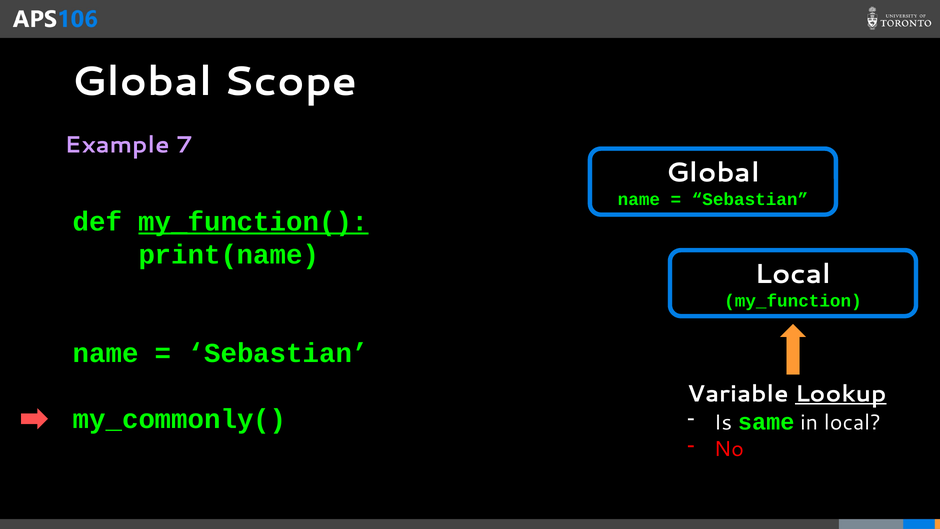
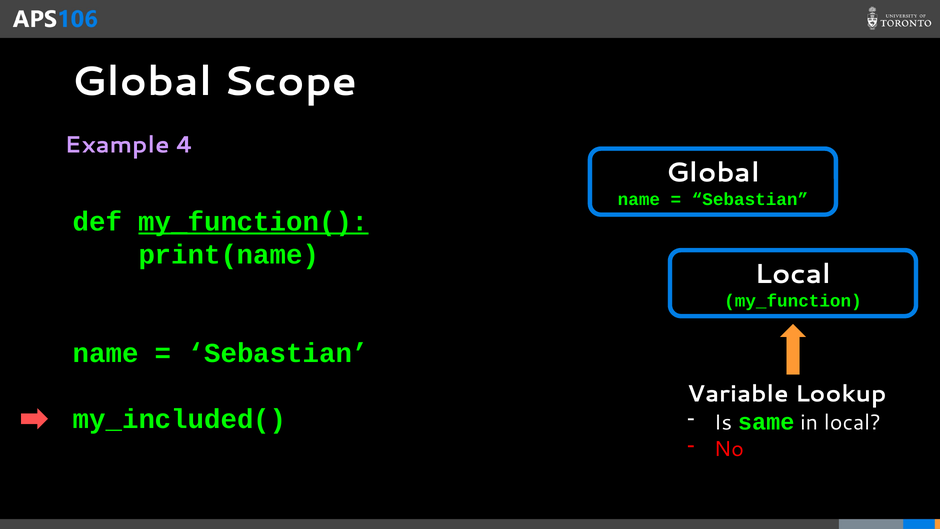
7: 7 -> 4
Lookup underline: present -> none
my_commonly(: my_commonly( -> my_included(
